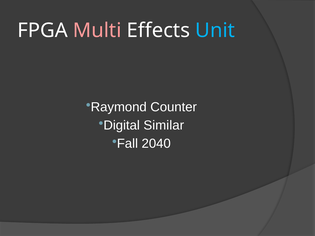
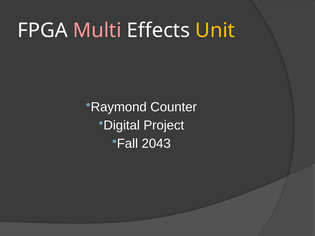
Unit colour: light blue -> yellow
Similar: Similar -> Project
2040: 2040 -> 2043
